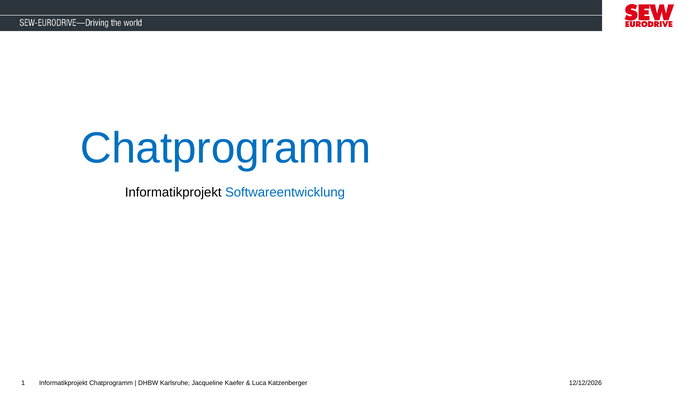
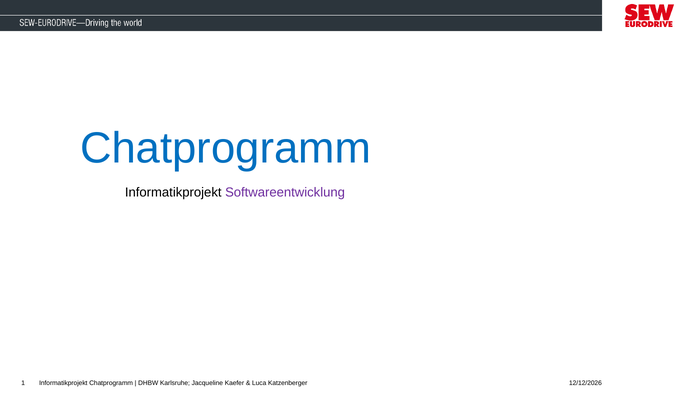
Softwareentwicklung colour: blue -> purple
